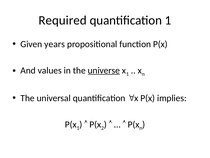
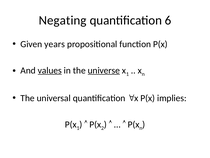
Required: Required -> Negating
quantification 1: 1 -> 6
values underline: none -> present
